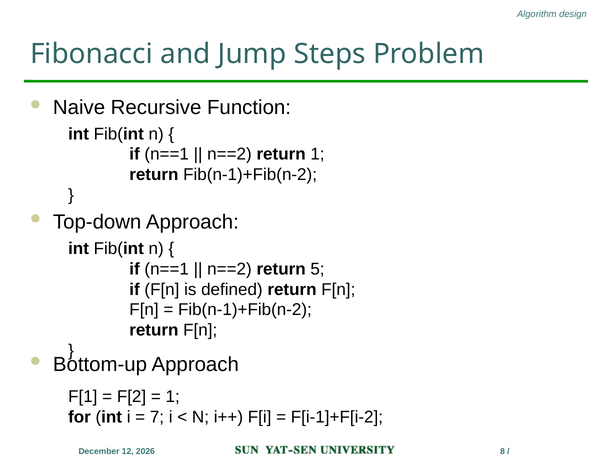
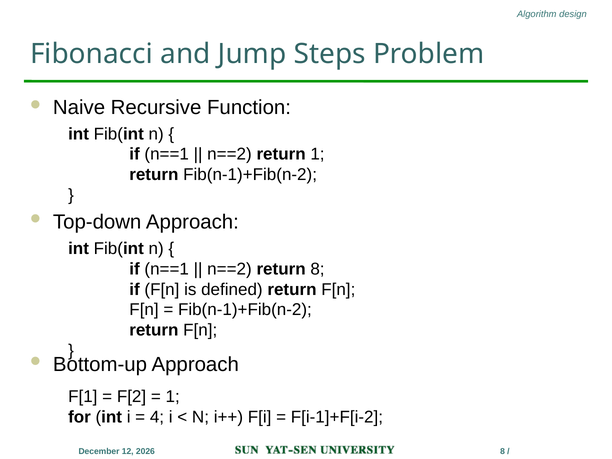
return 5: 5 -> 8
7: 7 -> 4
